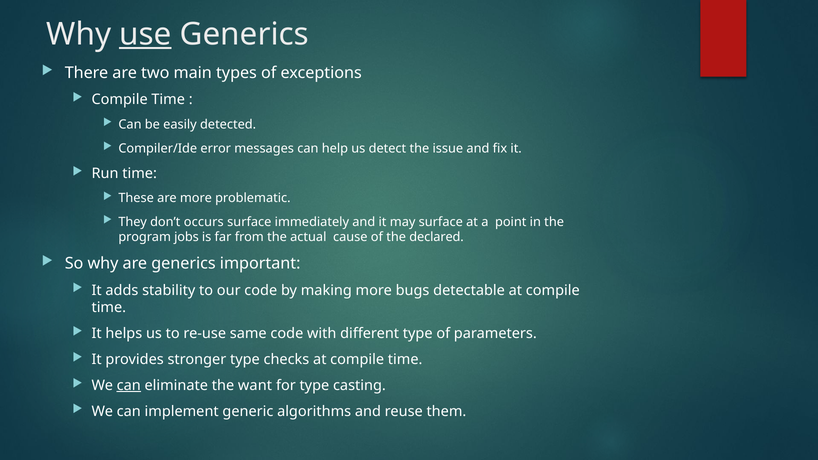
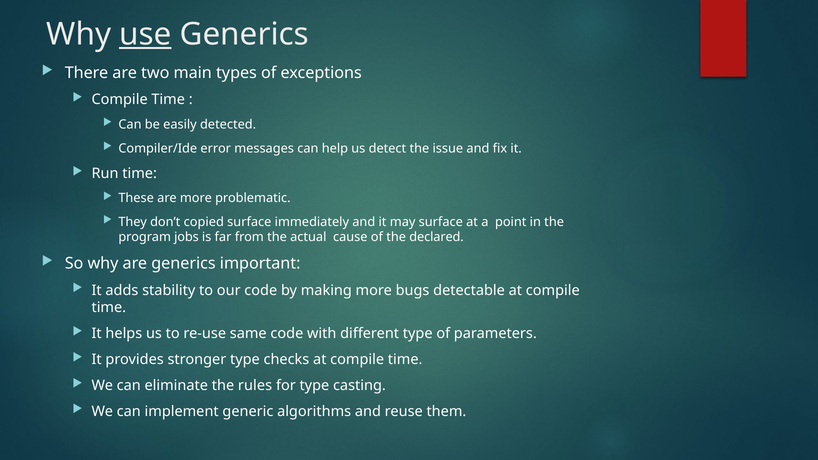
occurs: occurs -> copied
can at (129, 385) underline: present -> none
want: want -> rules
